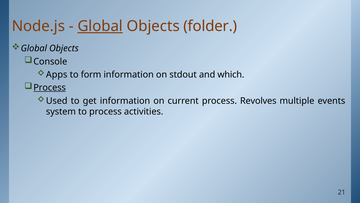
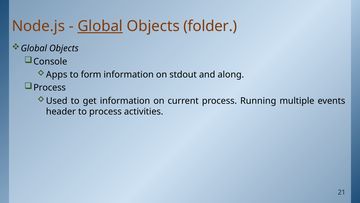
which: which -> along
Process at (50, 87) underline: present -> none
Revolves: Revolves -> Running
system: system -> header
